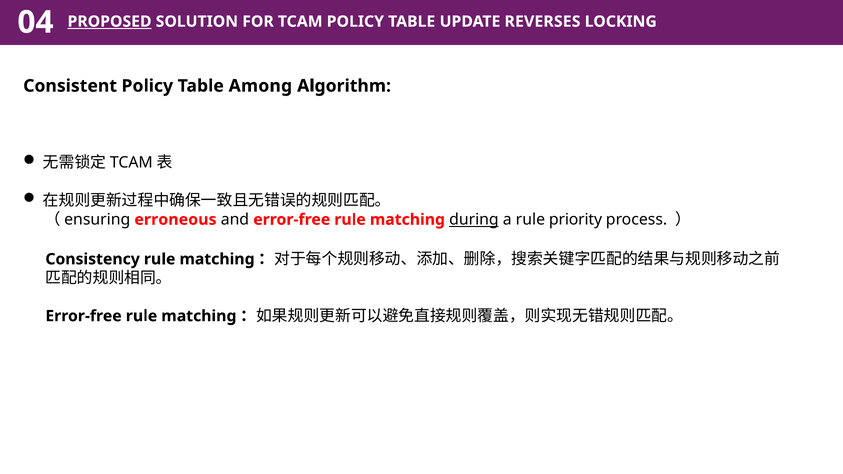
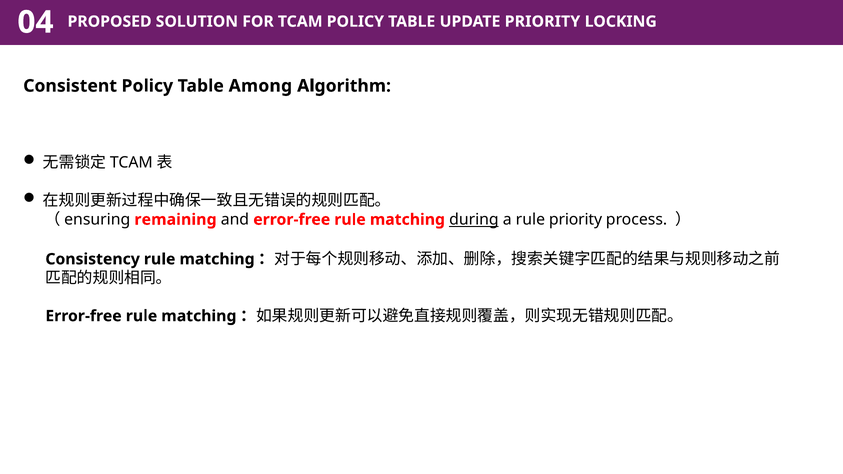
PROPOSED underline: present -> none
UPDATE REVERSES: REVERSES -> PRIORITY
erroneous: erroneous -> remaining
